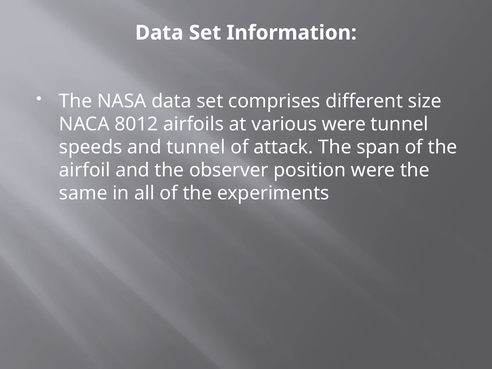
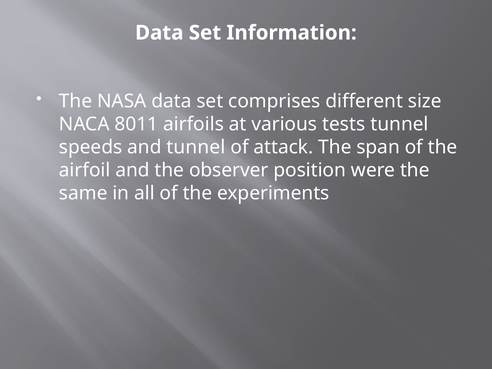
8012: 8012 -> 8011
various were: were -> tests
